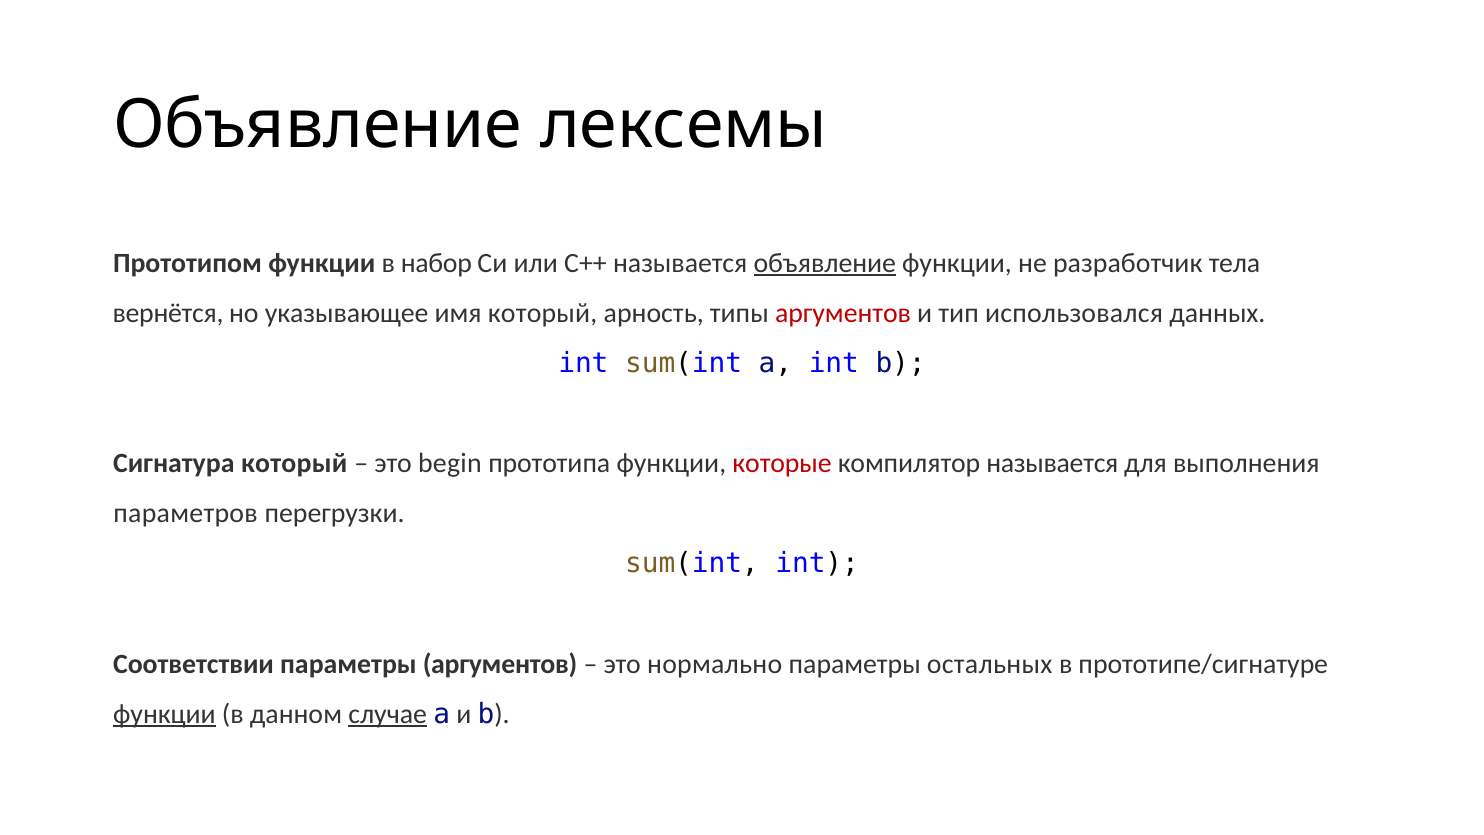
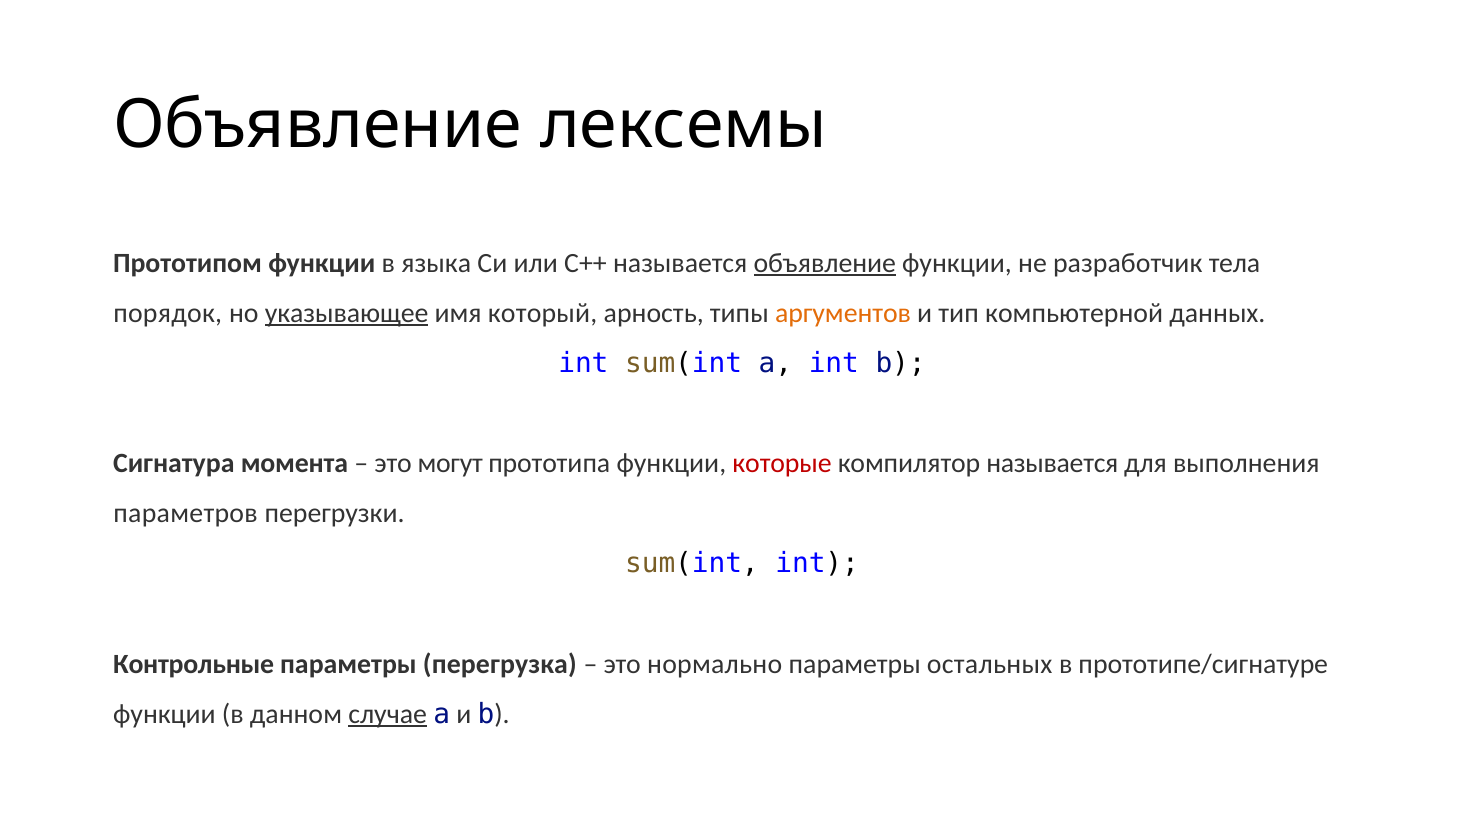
набор: набор -> языка
вернётся: вернётся -> порядок
указывающее underline: none -> present
аргументов at (843, 313) colour: red -> orange
использовался: использовался -> компьютерной
Сигнатура который: который -> момента
begin: begin -> могут
Соответствии: Соответствии -> Контрольные
параметры аргументов: аргументов -> перегрузка
функции at (164, 714) underline: present -> none
